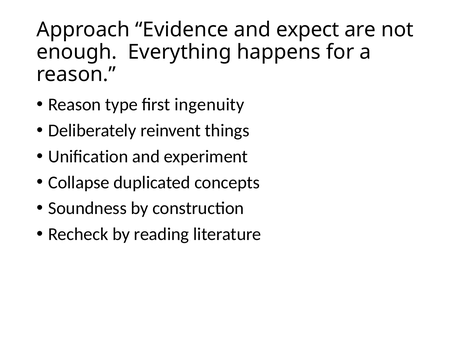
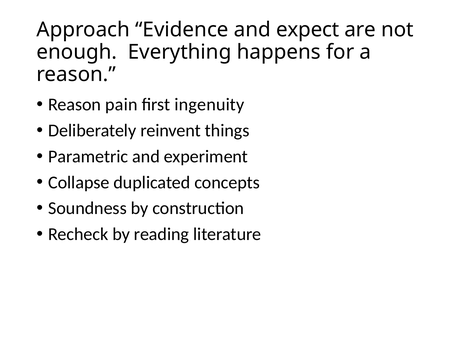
type: type -> pain
Uniﬁcation: Uniﬁcation -> Parametric
